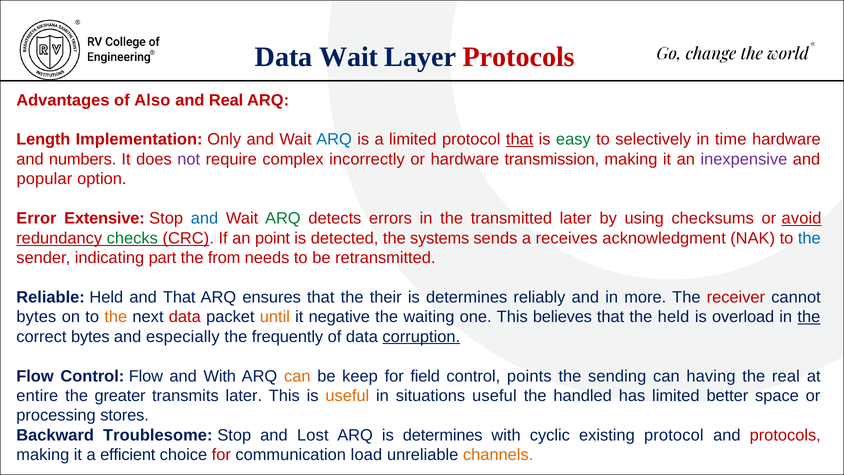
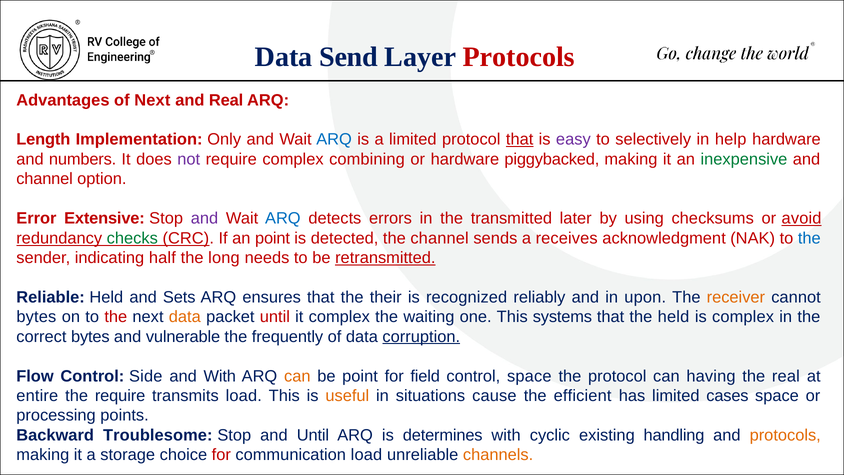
Data Wait: Wait -> Send
of Also: Also -> Next
easy colour: green -> purple
time: time -> help
incorrectly: incorrectly -> combining
transmission: transmission -> piggybacked
inexpensive colour: purple -> green
popular at (44, 179): popular -> channel
and at (204, 218) colour: blue -> purple
ARQ at (283, 218) colour: green -> blue
the systems: systems -> channel
part: part -> half
from: from -> long
retransmitted underline: none -> present
and That: That -> Sets
determines at (467, 297): determines -> recognized
more: more -> upon
receiver colour: red -> orange
the at (116, 317) colour: orange -> red
data at (185, 317) colour: red -> orange
until at (275, 317) colour: orange -> red
it negative: negative -> complex
believes: believes -> systems
is overload: overload -> complex
the at (809, 317) underline: present -> none
especially: especially -> vulnerable
Control Flow: Flow -> Side
be keep: keep -> point
control points: points -> space
the sending: sending -> protocol
the greater: greater -> require
transmits later: later -> load
situations useful: useful -> cause
handled: handled -> efficient
better: better -> cases
stores: stores -> points
and Lost: Lost -> Until
existing protocol: protocol -> handling
protocols at (785, 435) colour: red -> orange
efficient: efficient -> storage
